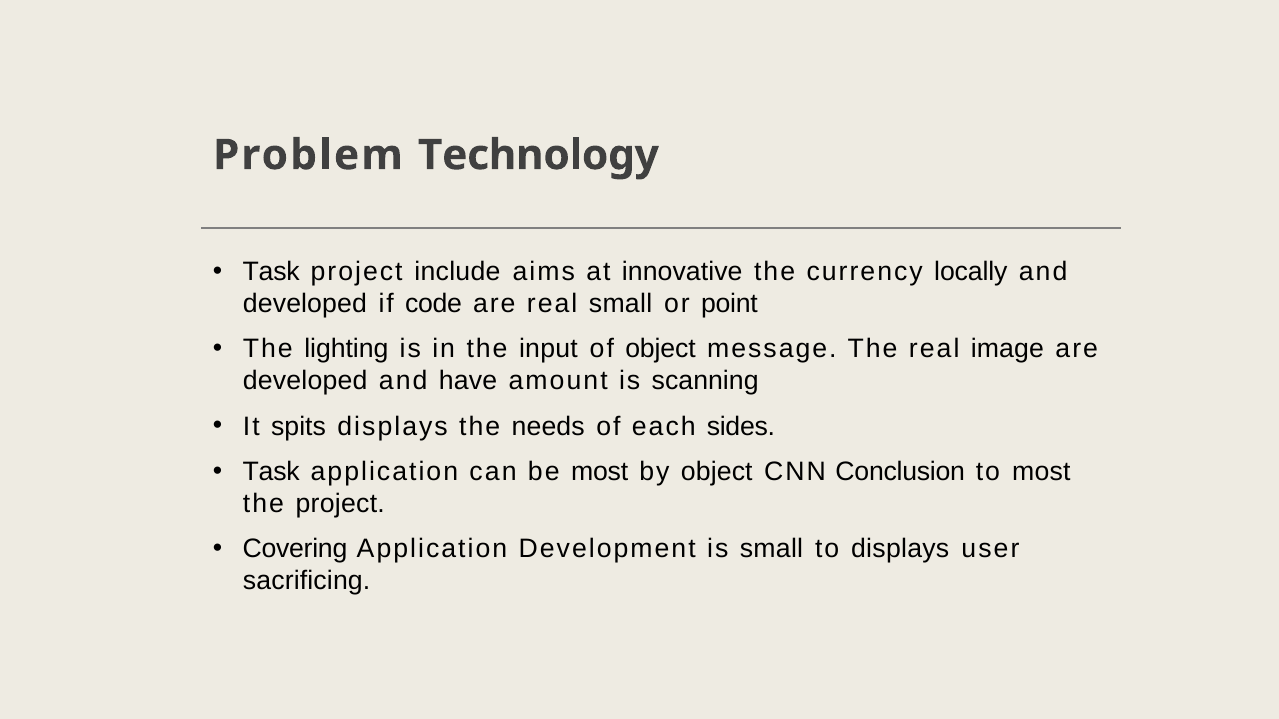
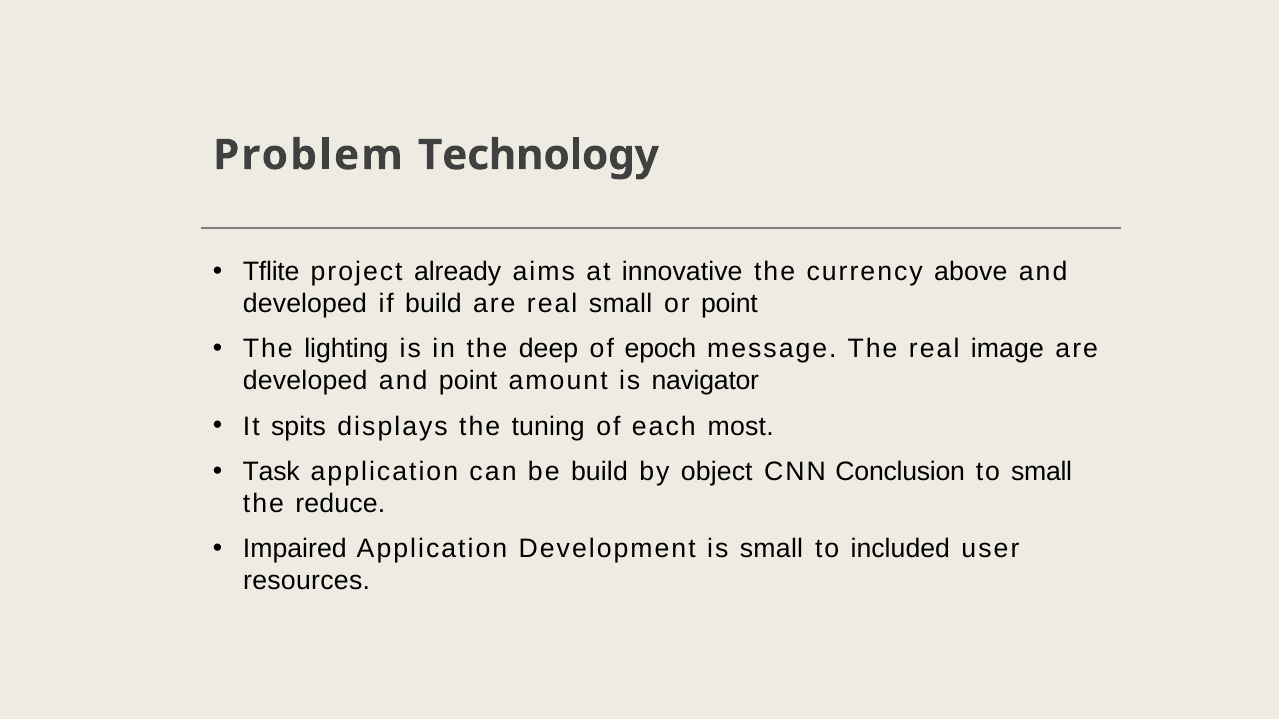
Task at (271, 272): Task -> Tflite
include: include -> already
locally: locally -> above
if code: code -> build
input: input -> deep
of object: object -> epoch
and have: have -> point
scanning: scanning -> navigator
needs: needs -> tuning
sides: sides -> most
be most: most -> build
to most: most -> small
the project: project -> reduce
Covering: Covering -> Impaired
to displays: displays -> included
sacrificing: sacrificing -> resources
